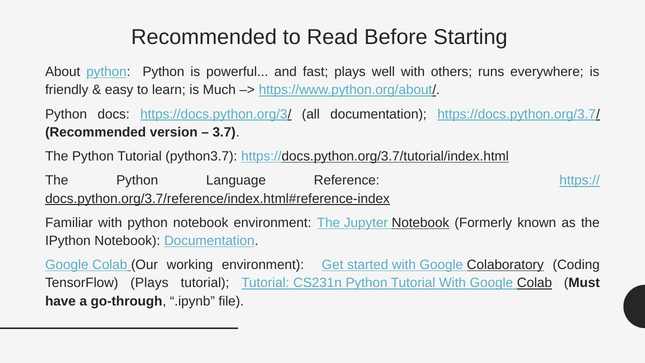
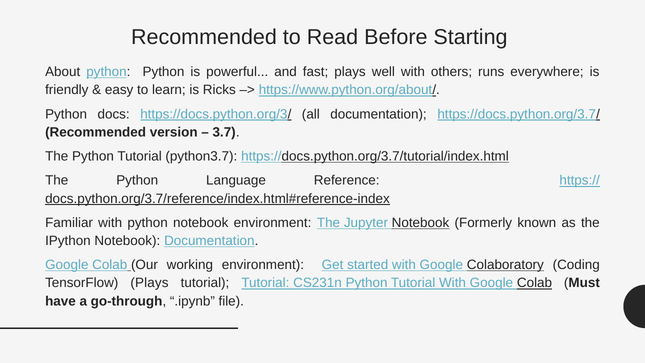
Much: Much -> Ricks
